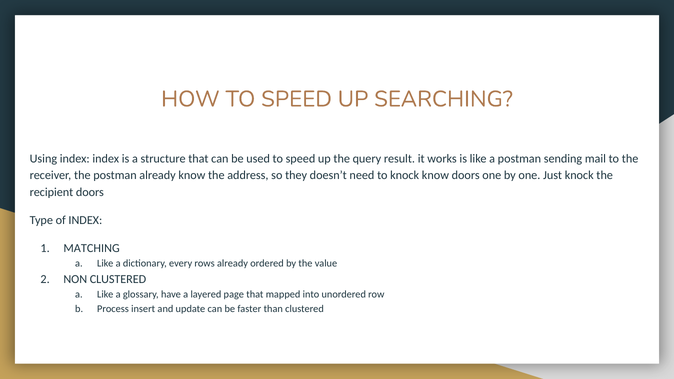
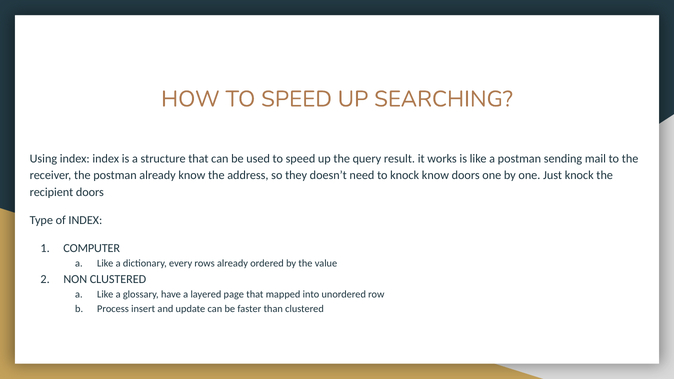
MATCHING: MATCHING -> COMPUTER
